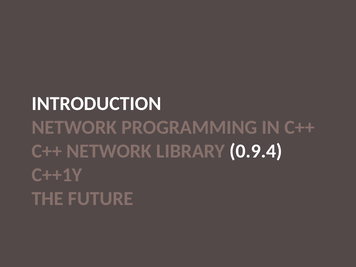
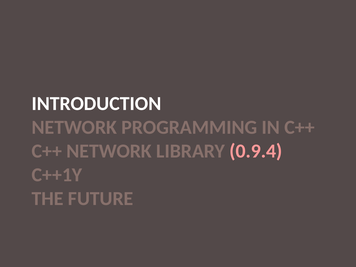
0.9.4 colour: white -> pink
